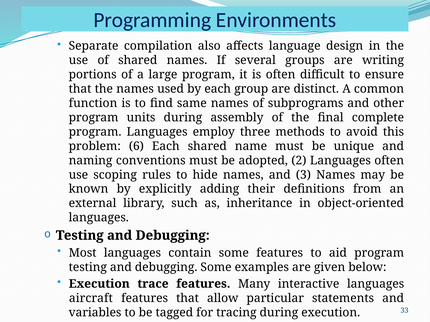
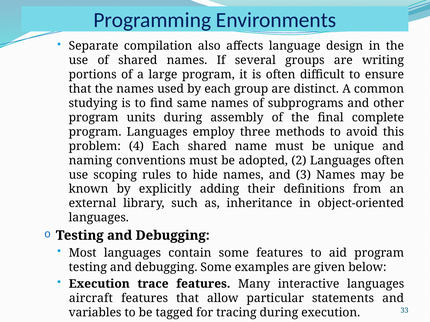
function: function -> studying
6: 6 -> 4
